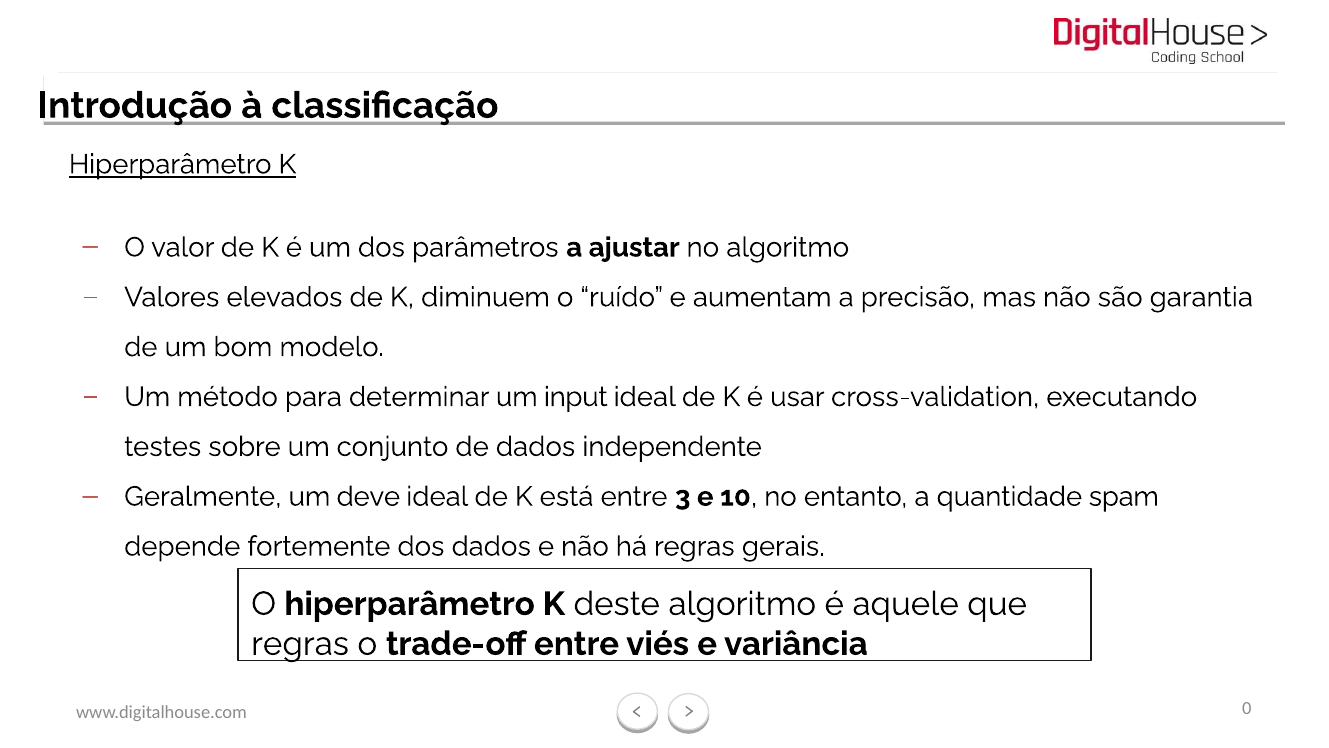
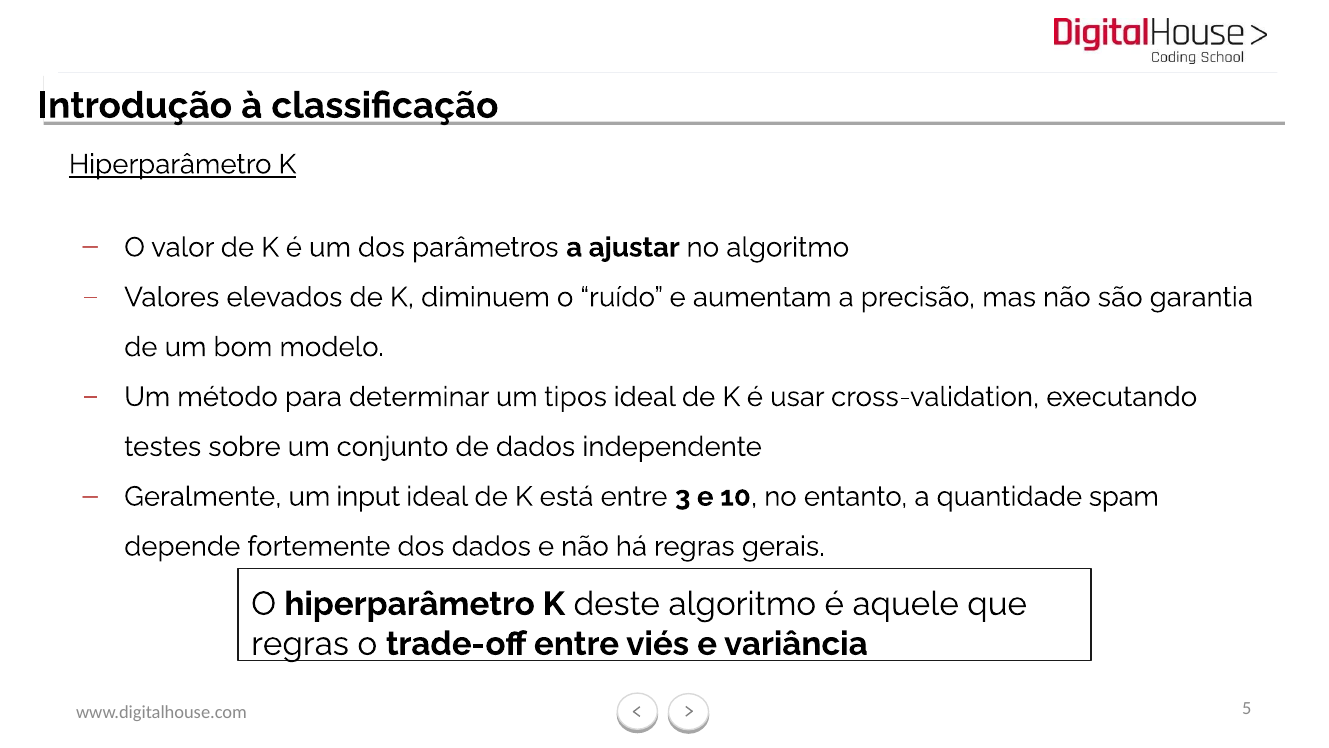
input: input -> tipos
deve: deve -> input
0: 0 -> 5
